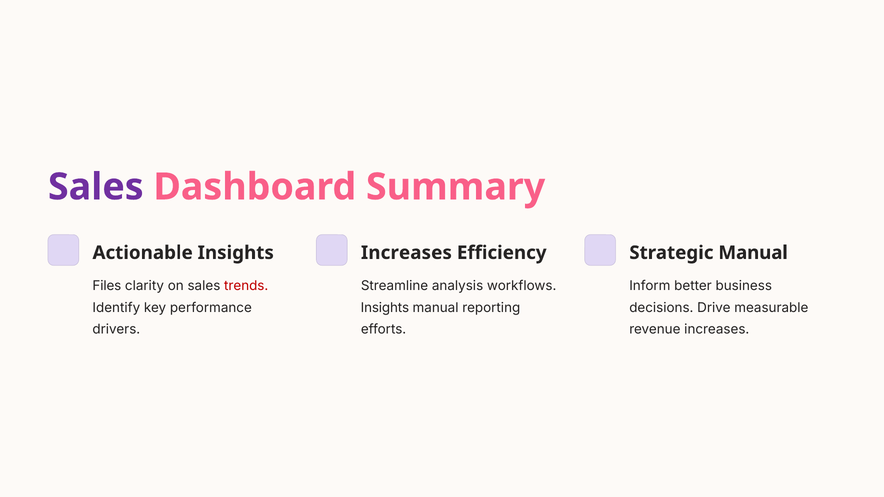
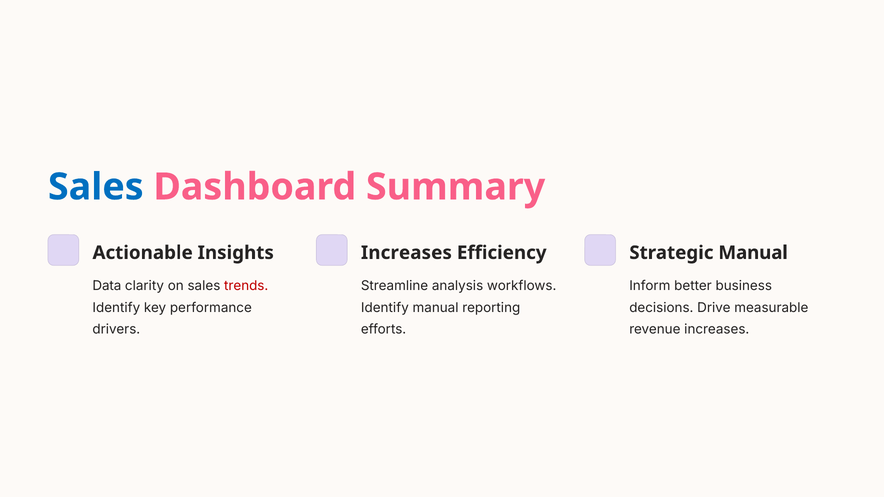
Sales at (96, 187) colour: purple -> blue
Files: Files -> Data
Insights at (385, 308): Insights -> Identify
